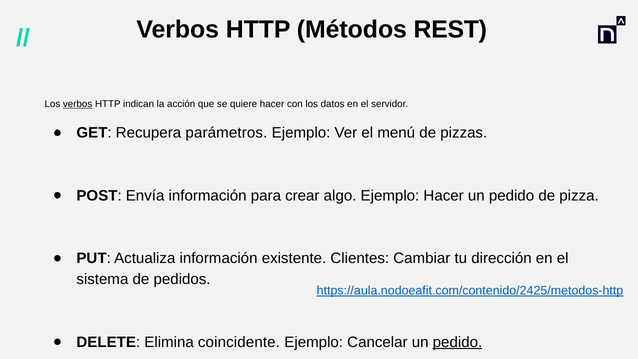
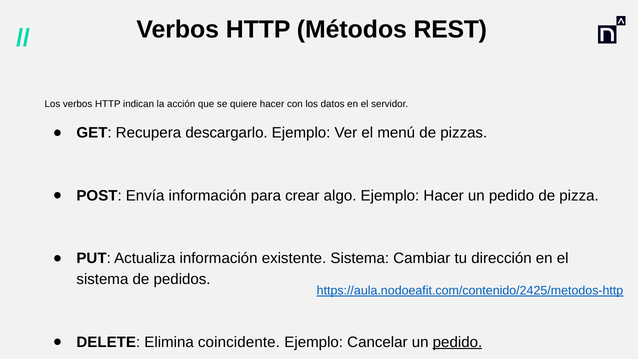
verbos at (78, 104) underline: present -> none
parámetros: parámetros -> descargarlo
existente Clientes: Clientes -> Sistema
